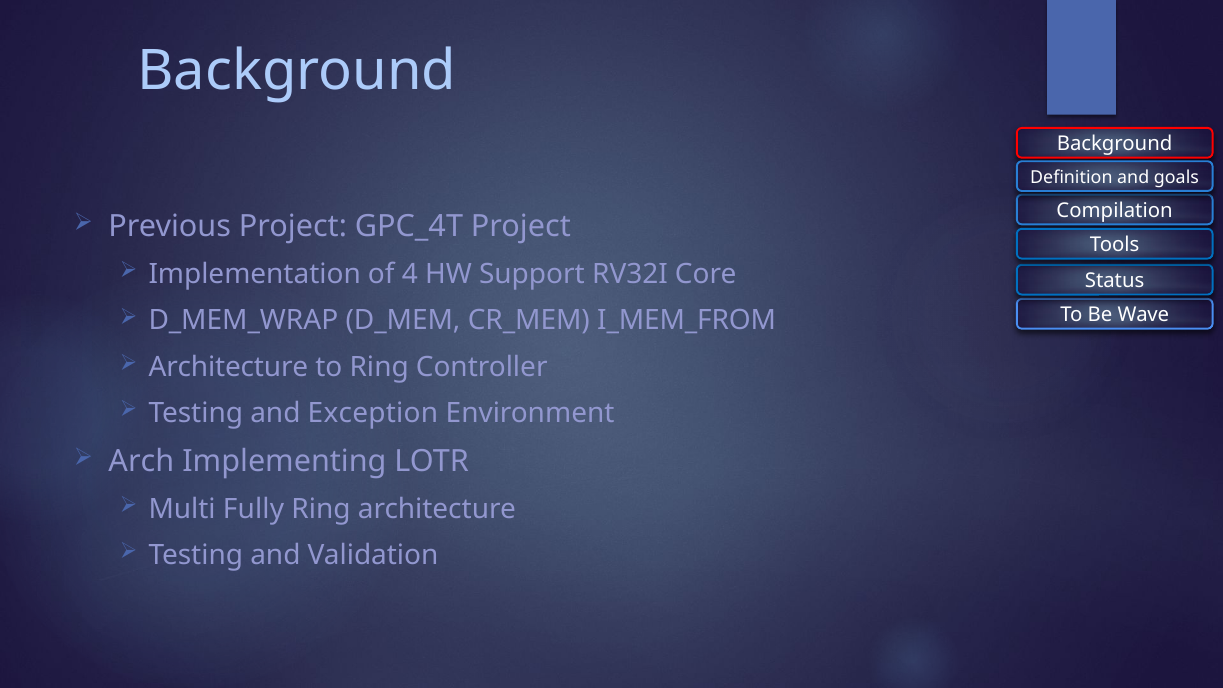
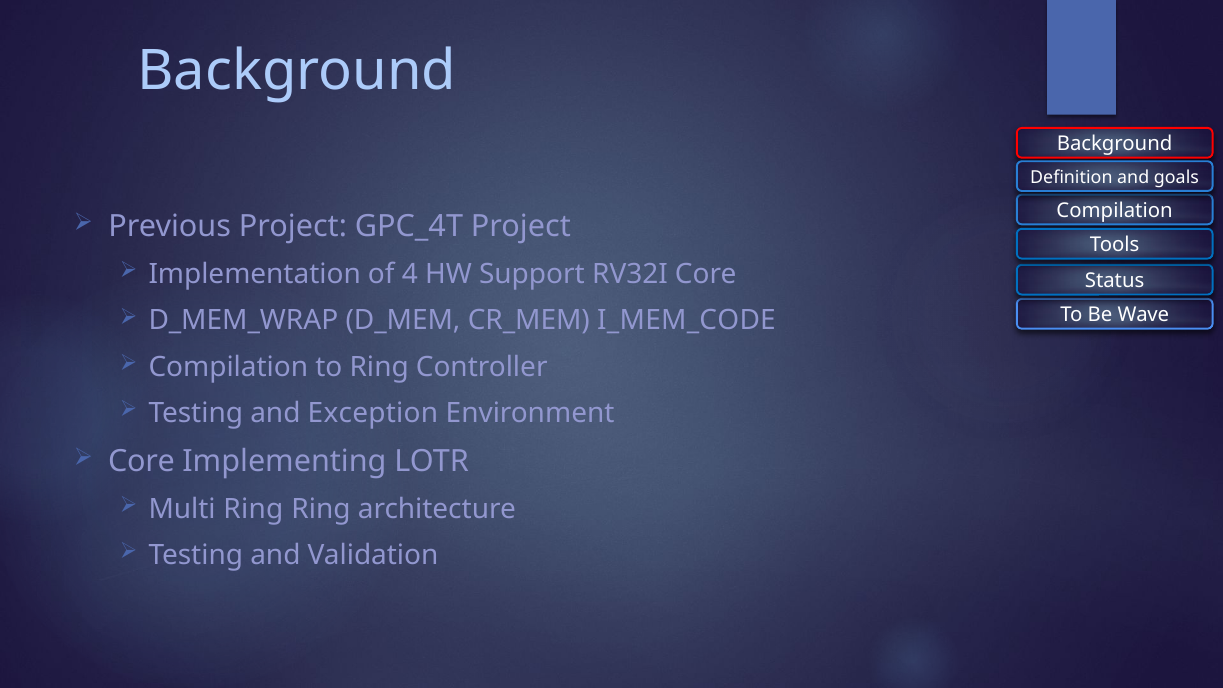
I_MEM_FROM: I_MEM_FROM -> I_MEM_CODE
Architecture at (228, 367): Architecture -> Compilation
Arch at (141, 461): Arch -> Core
Multi Fully: Fully -> Ring
